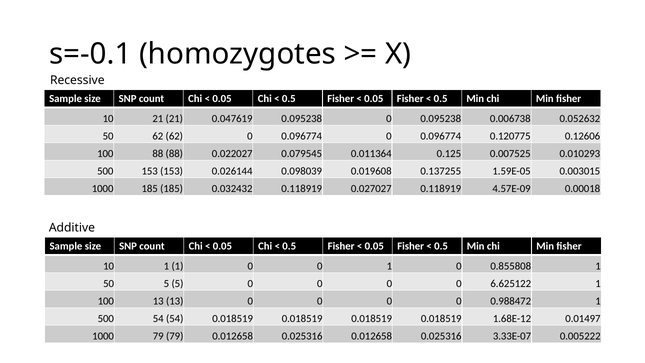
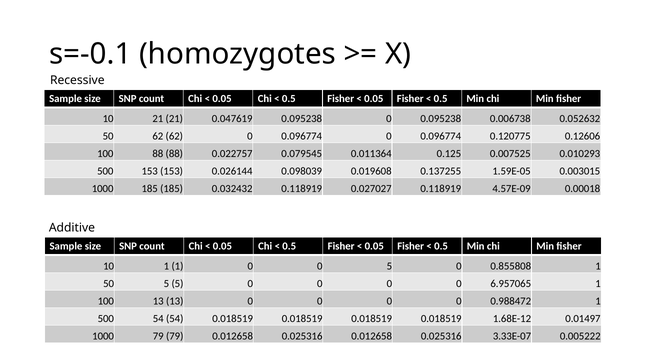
0.022027: 0.022027 -> 0.022757
0 1: 1 -> 5
6.625122: 6.625122 -> 6.957065
